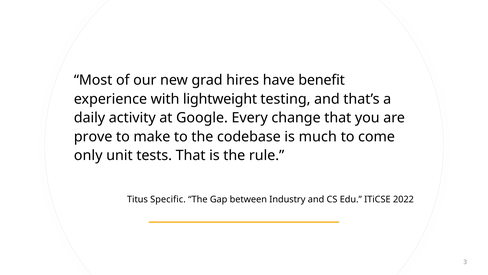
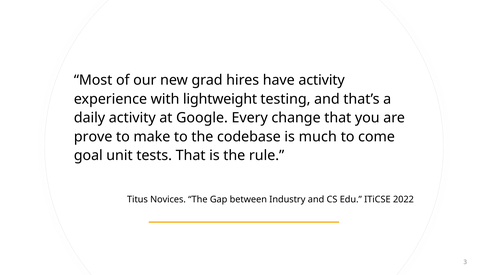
have benefit: benefit -> activity
only: only -> goal
Specific: Specific -> Novices
